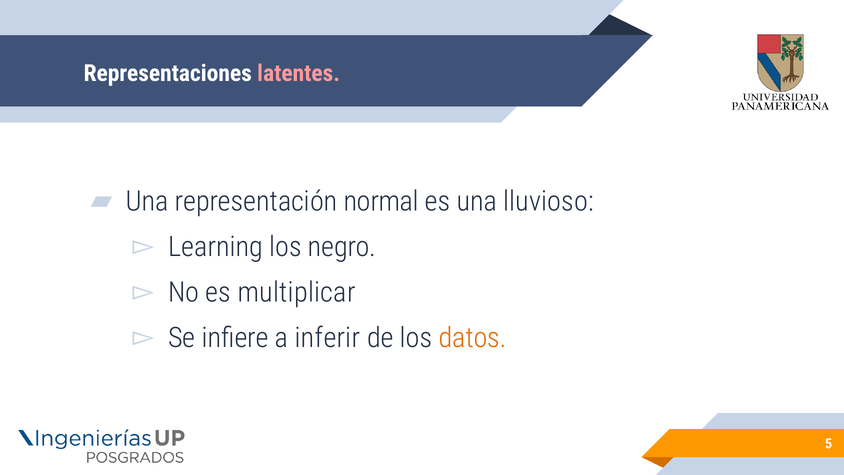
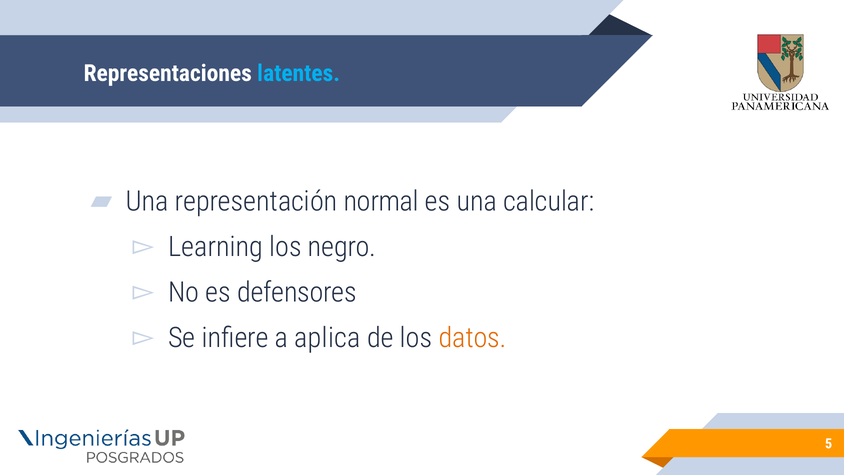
latentes colour: pink -> light blue
lluvioso: lluvioso -> calcular
multiplicar: multiplicar -> defensores
inferir: inferir -> aplica
